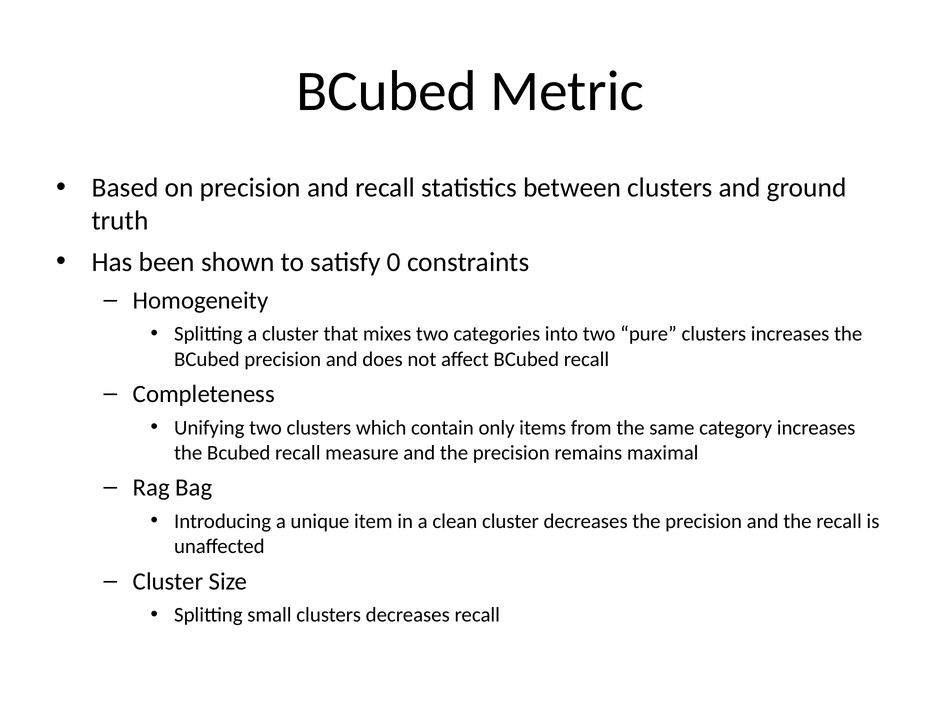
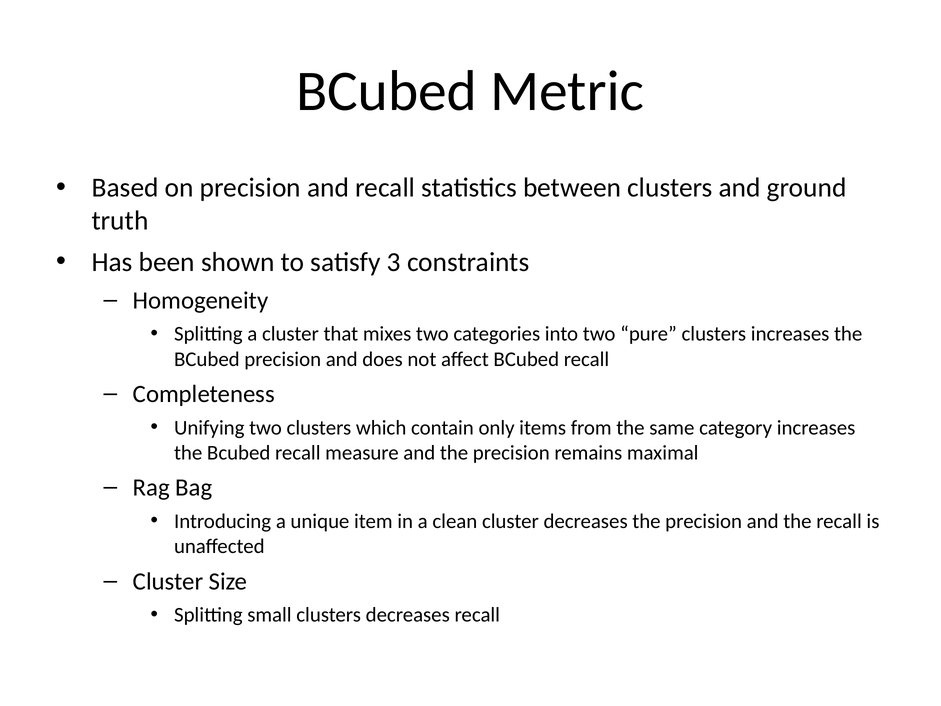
0: 0 -> 3
